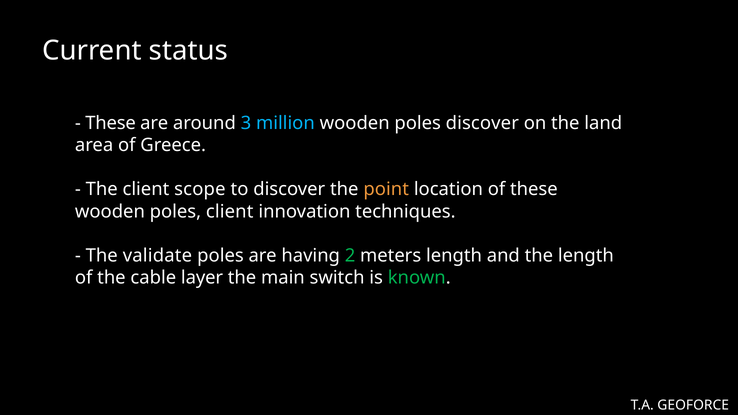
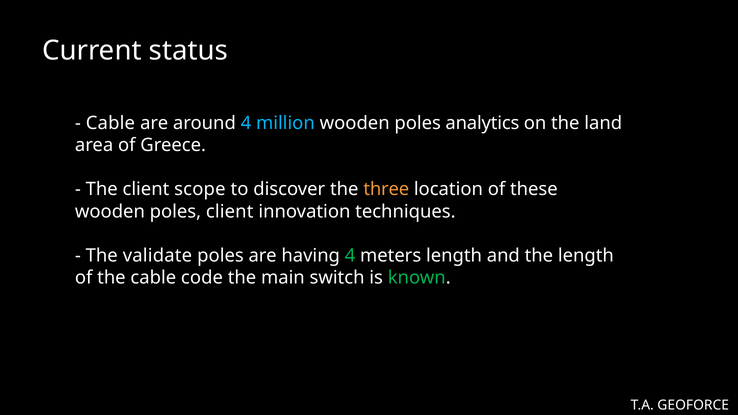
These at (111, 123): These -> Cable
around 3: 3 -> 4
poles discover: discover -> analytics
point: point -> three
having 2: 2 -> 4
layer: layer -> code
